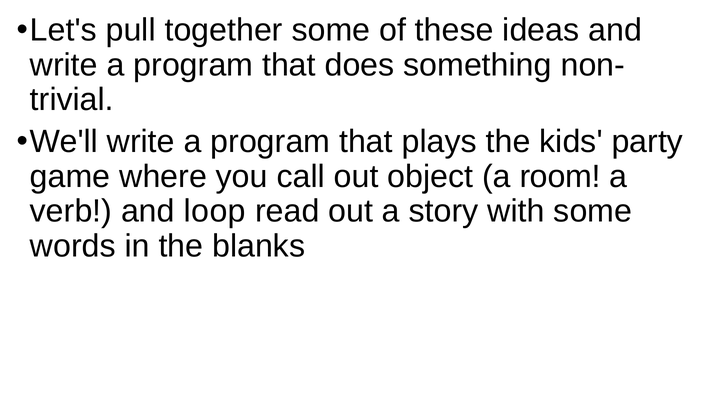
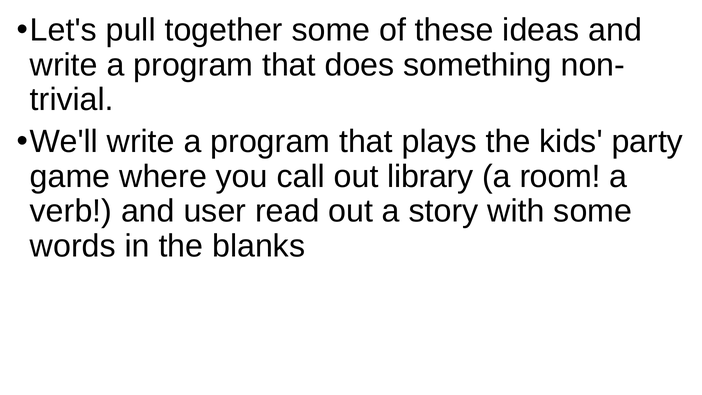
object: object -> library
loop: loop -> user
